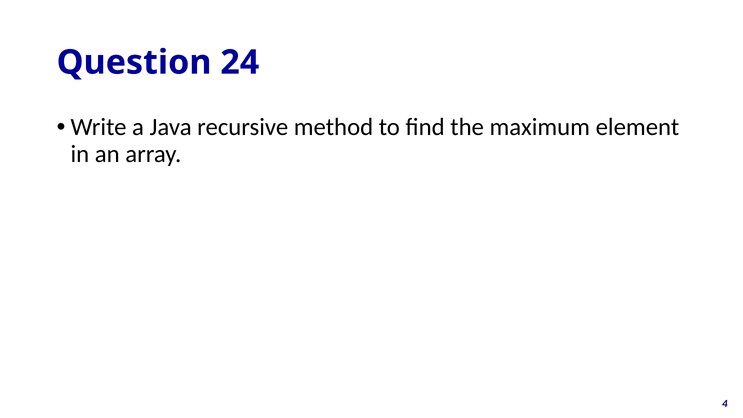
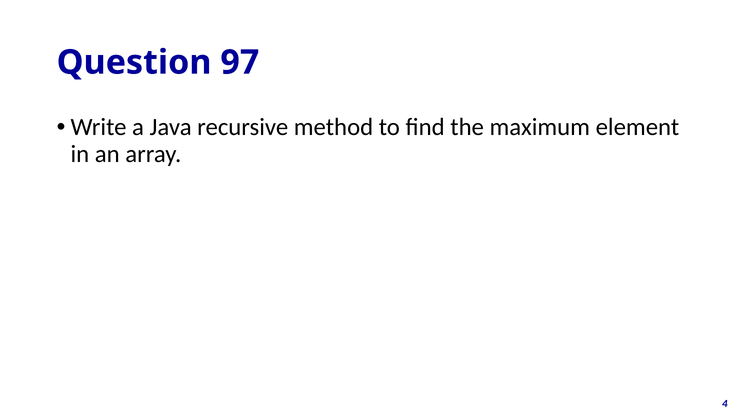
24: 24 -> 97
